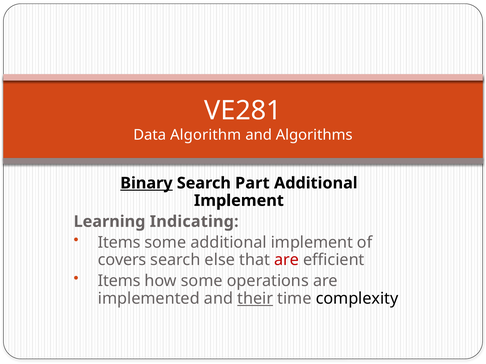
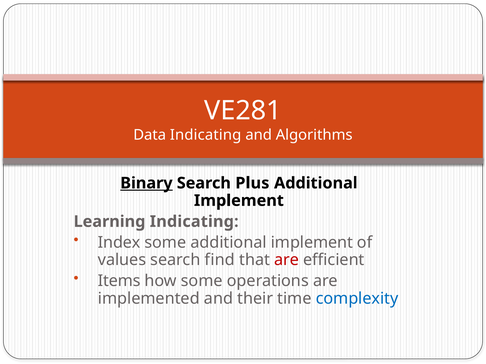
Data Algorithm: Algorithm -> Indicating
Part: Part -> Plus
Items at (119, 243): Items -> Index
covers: covers -> values
else: else -> find
their underline: present -> none
complexity colour: black -> blue
